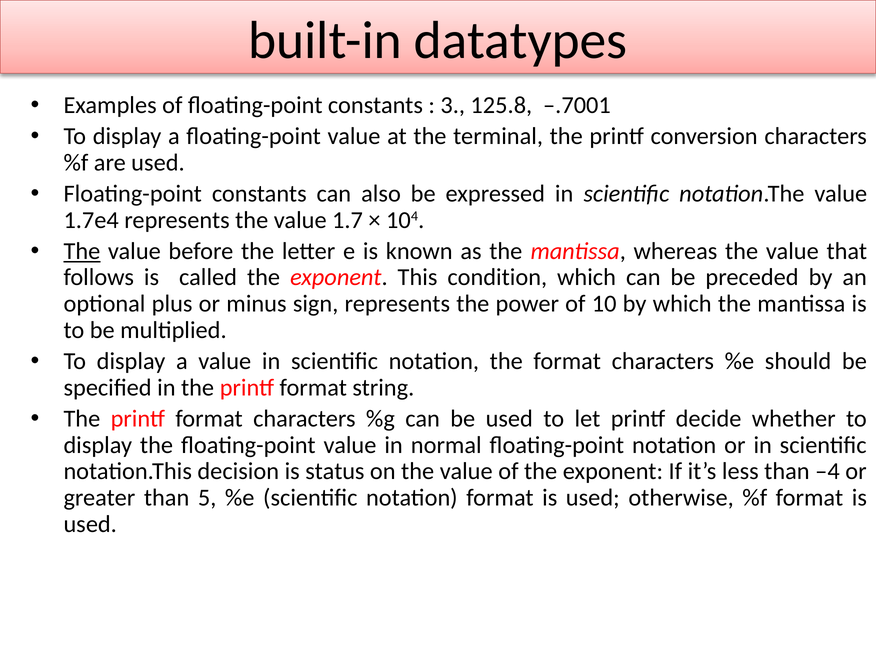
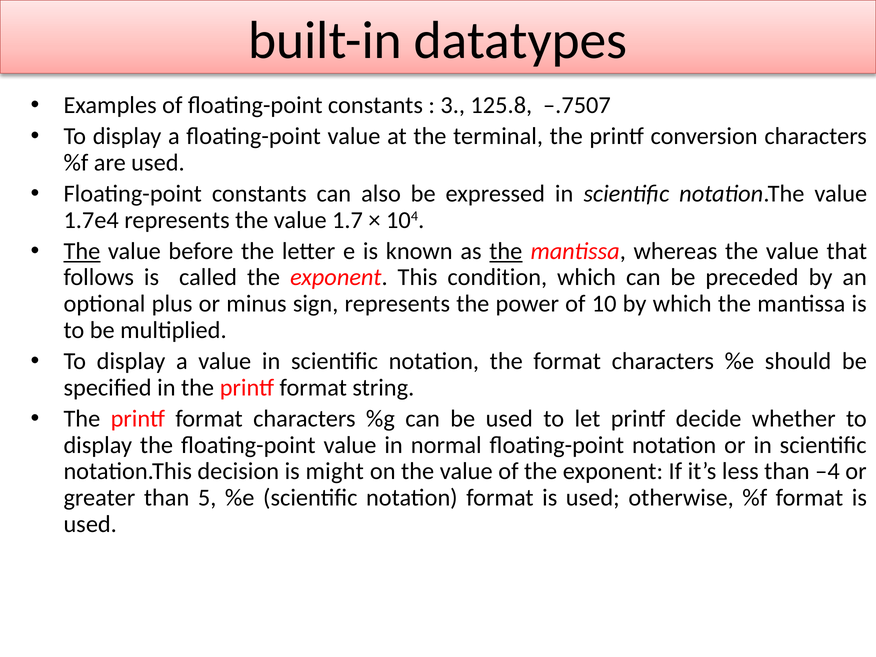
–.7001: –.7001 -> –.7507
the at (506, 251) underline: none -> present
status: status -> might
